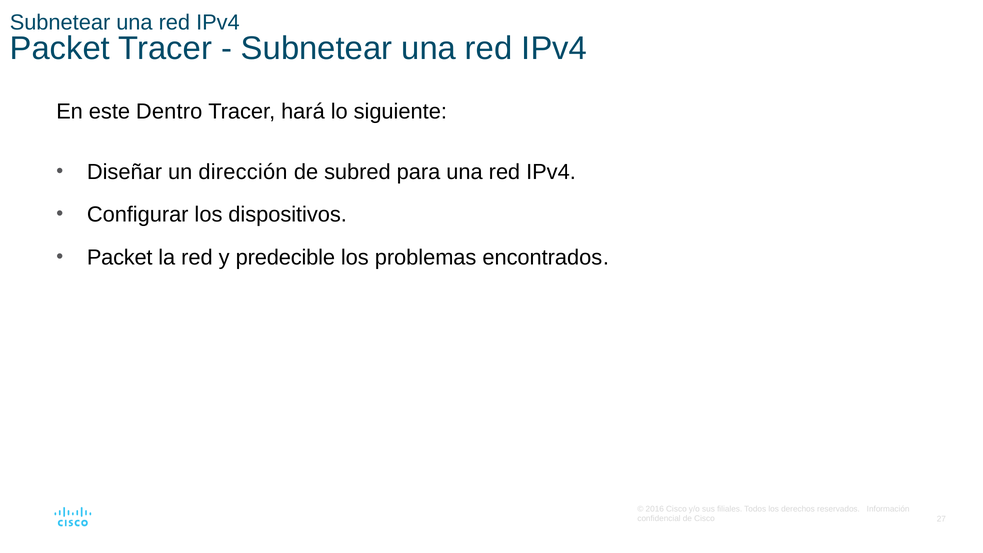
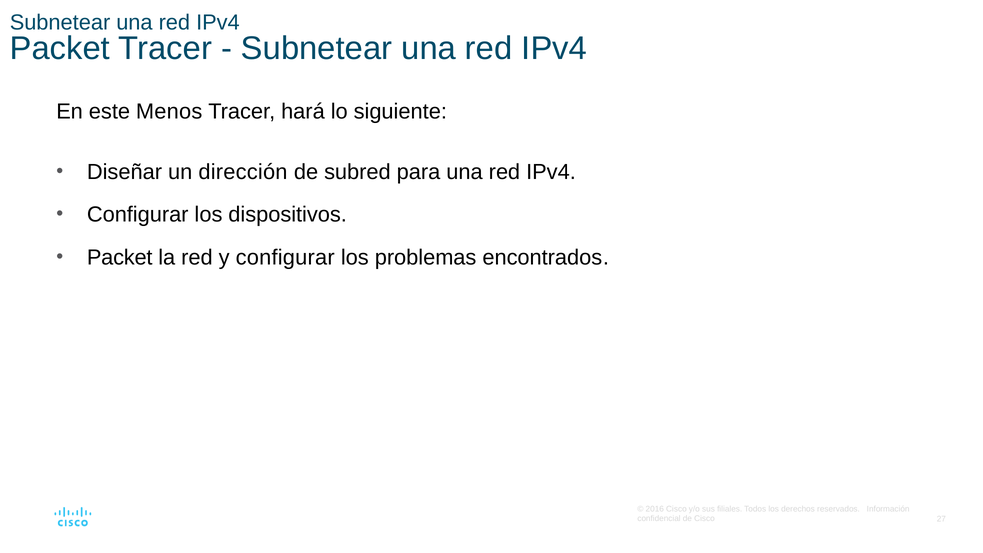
Dentro: Dentro -> Menos
y predecible: predecible -> configurar
